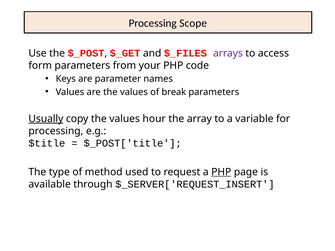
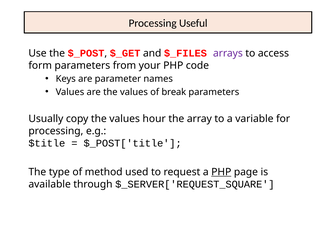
Scope: Scope -> Useful
Usually underline: present -> none
$_SERVER['REQUEST_INSERT: $_SERVER['REQUEST_INSERT -> $_SERVER['REQUEST_SQUARE
